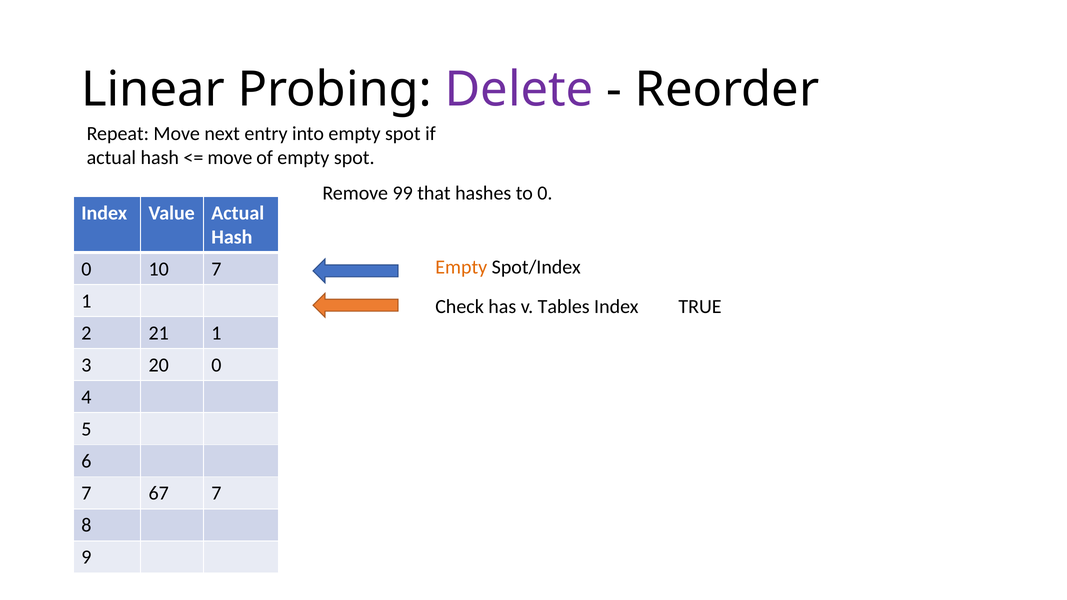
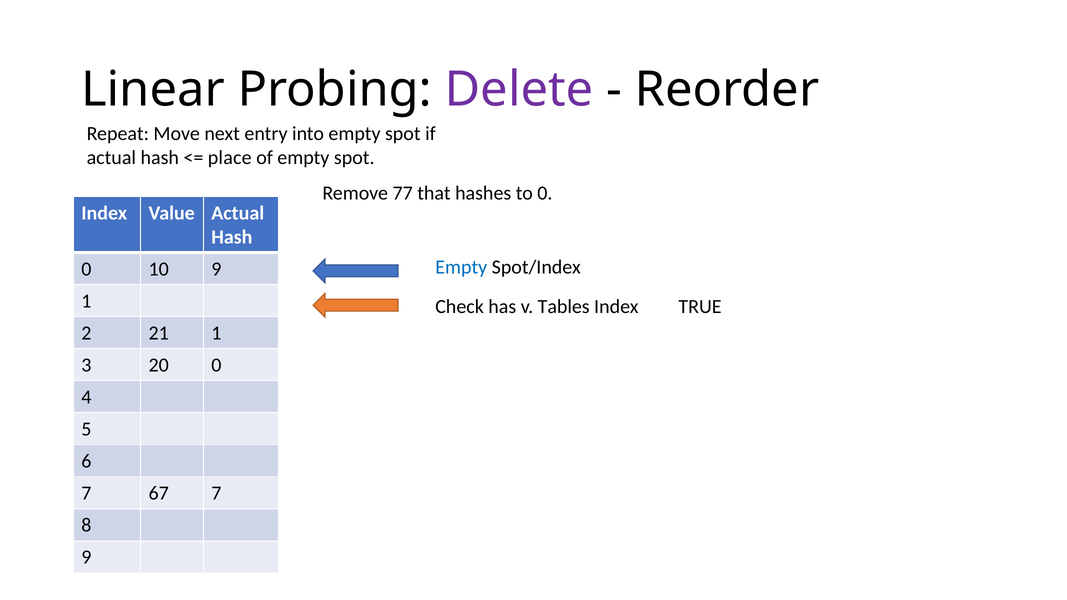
move at (230, 158): move -> place
99: 99 -> 77
Empty at (461, 267) colour: orange -> blue
10 7: 7 -> 9
